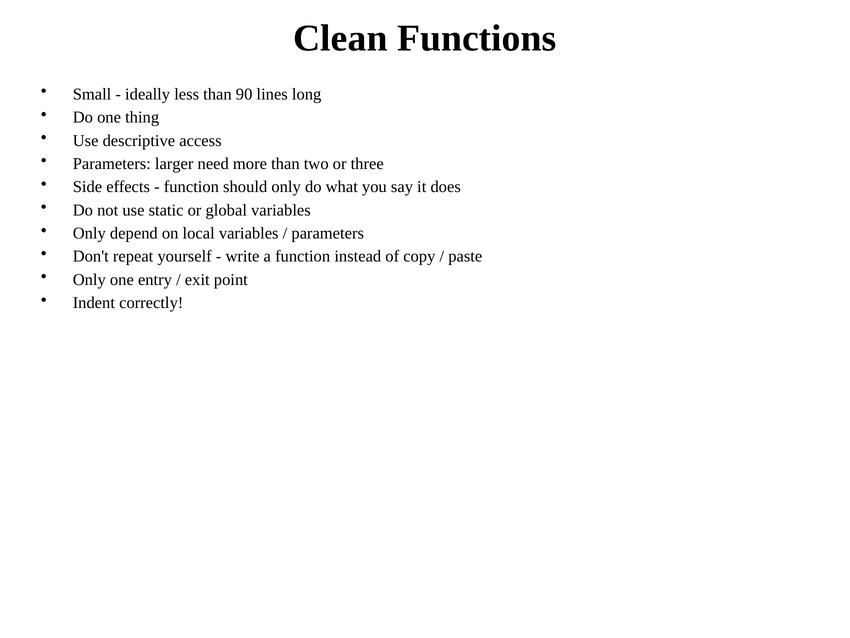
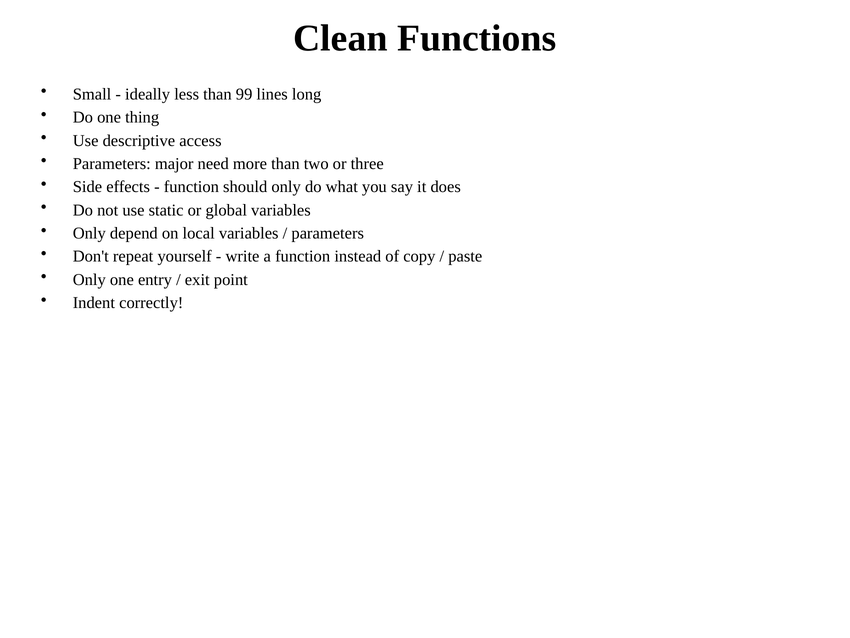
90: 90 -> 99
larger: larger -> major
